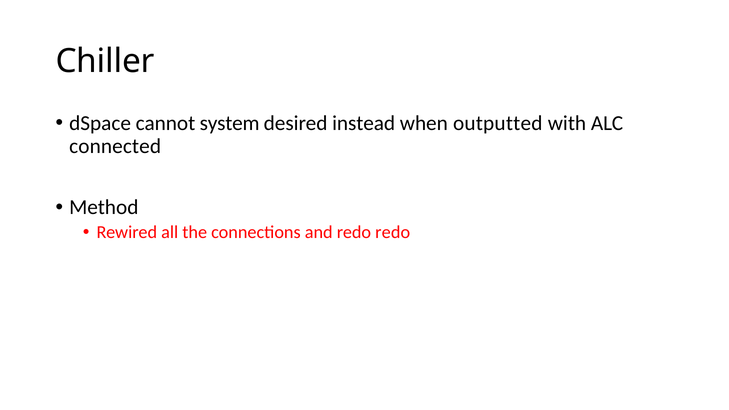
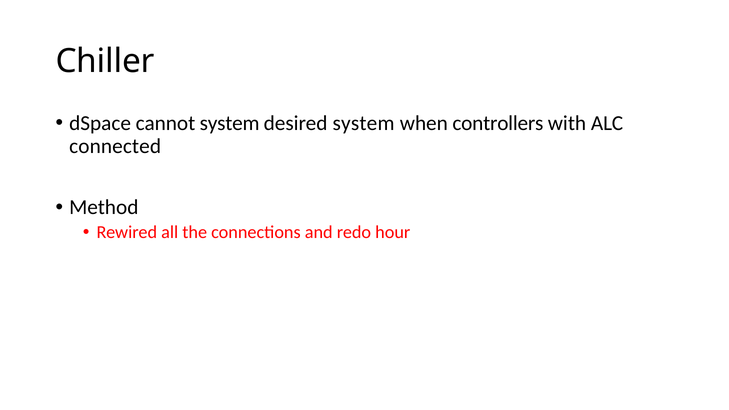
desired instead: instead -> system
outputted: outputted -> controllers
redo redo: redo -> hour
